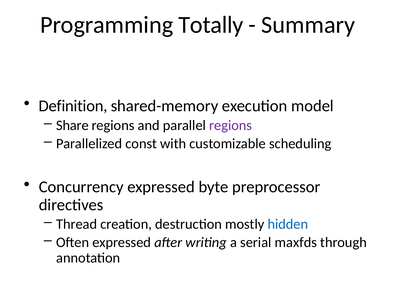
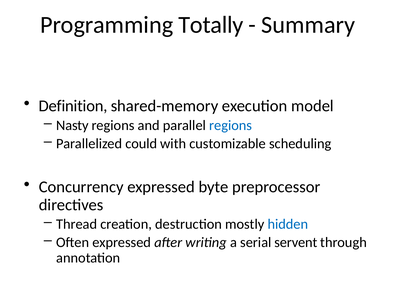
Share: Share -> Nasty
regions at (231, 125) colour: purple -> blue
const: const -> could
maxfds: maxfds -> servent
